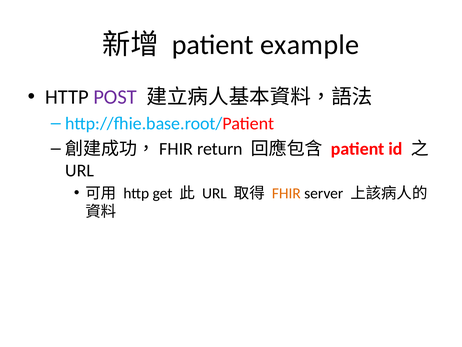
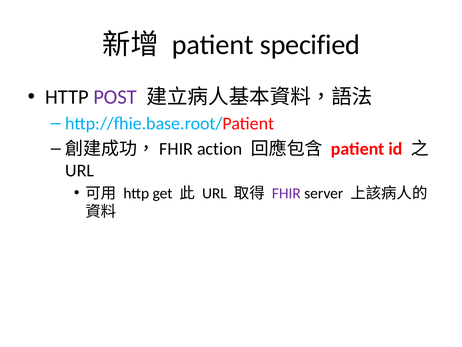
example: example -> specified
return: return -> action
FHIR colour: orange -> purple
